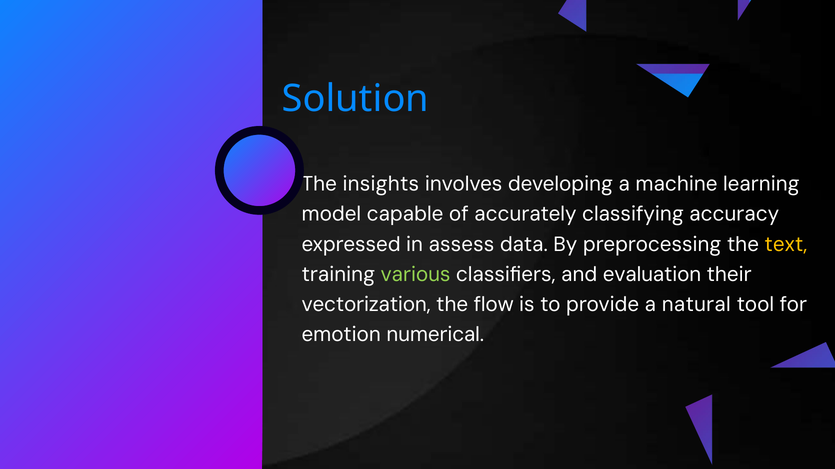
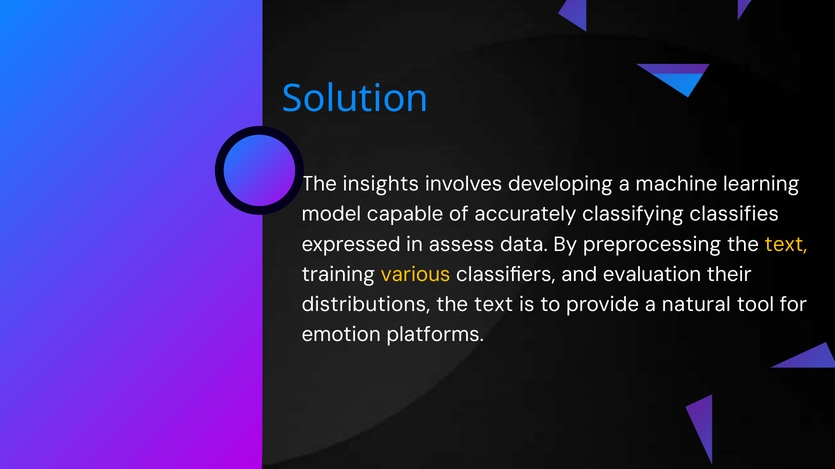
accuracy: accuracy -> classifies
various colour: light green -> yellow
vectorization: vectorization -> distributions
flow at (494, 305): flow -> text
numerical: numerical -> platforms
